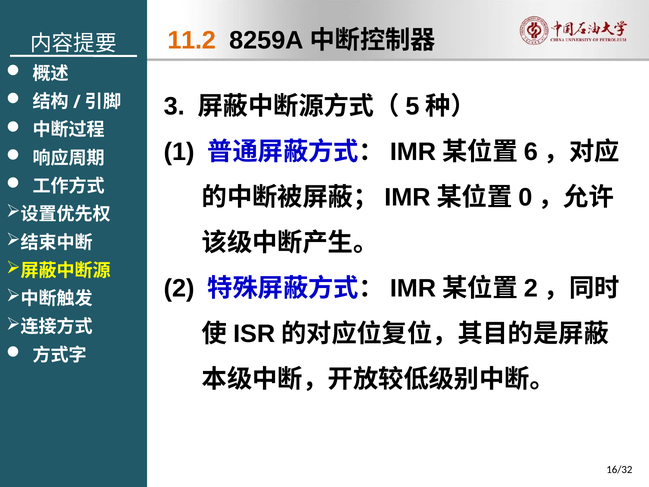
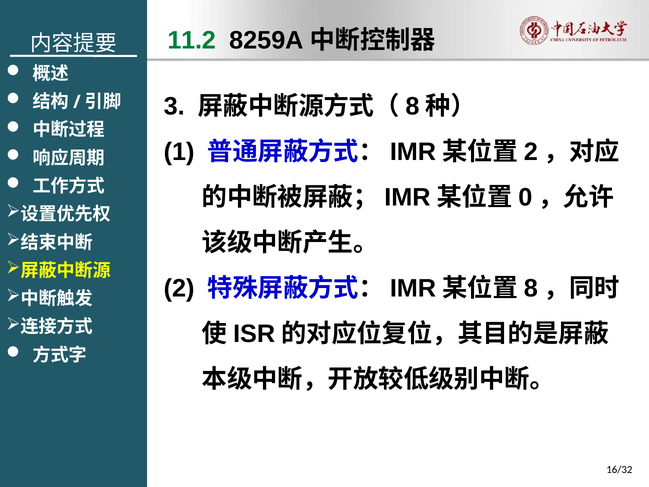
11.2 colour: orange -> green
5 at (412, 106): 5 -> 8
6 at (531, 152): 6 -> 2
2 at (531, 288): 2 -> 8
